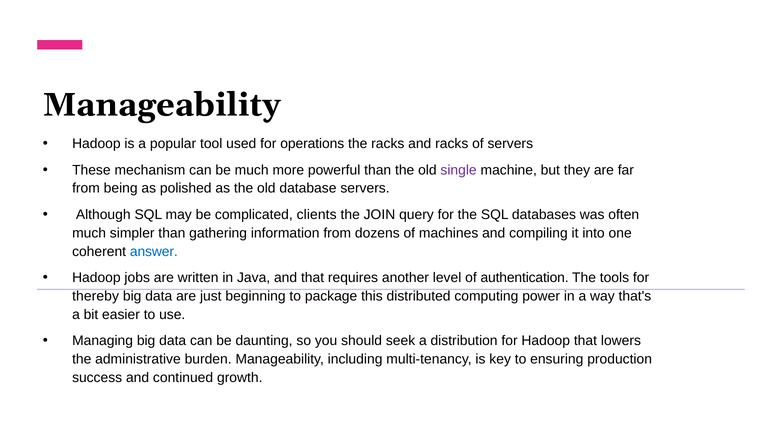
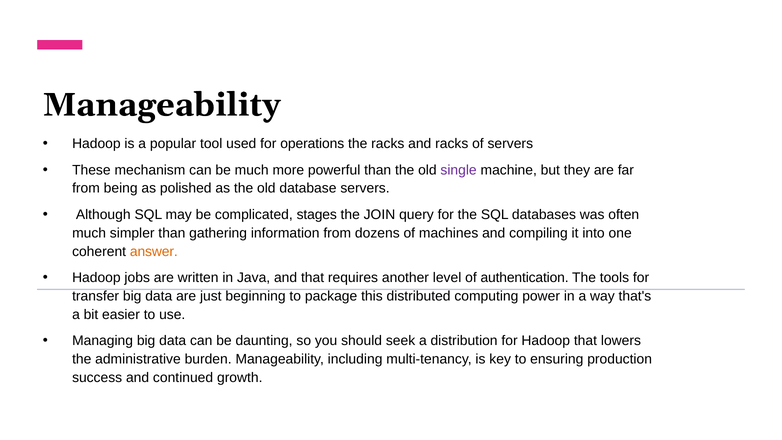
clients: clients -> stages
answer colour: blue -> orange
thereby: thereby -> transfer
